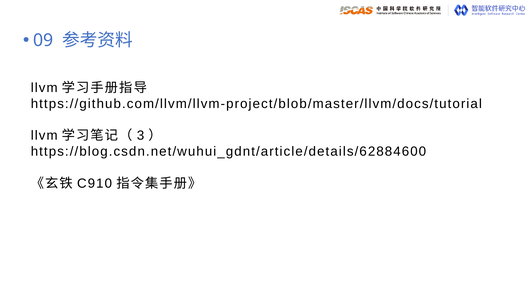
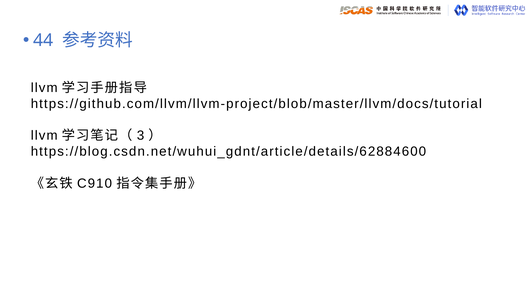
09: 09 -> 44
